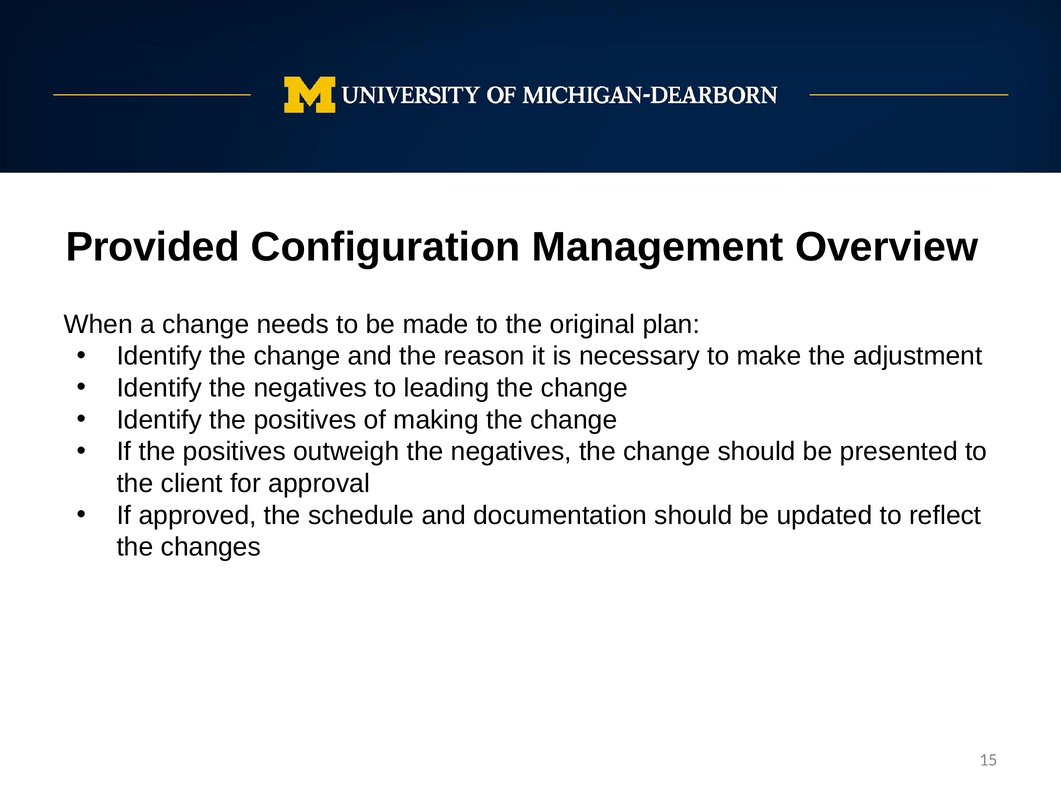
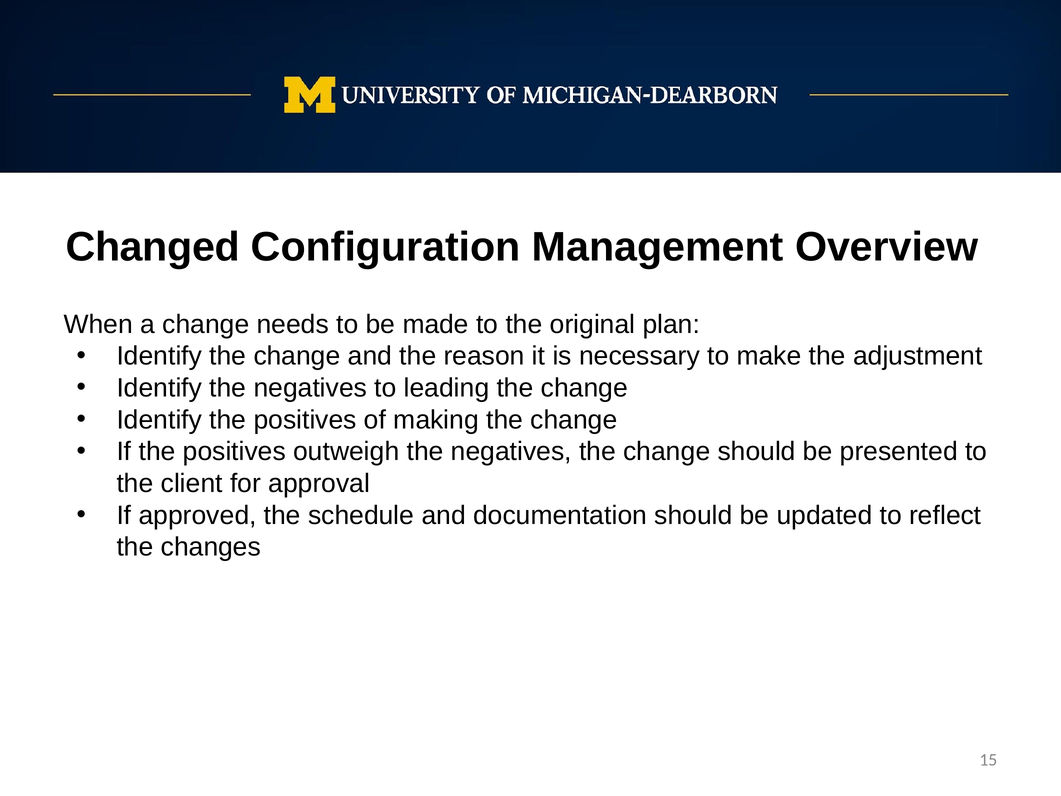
Provided: Provided -> Changed
